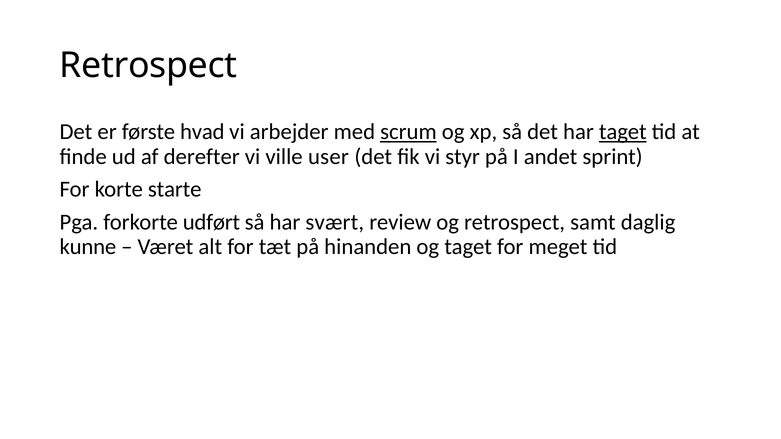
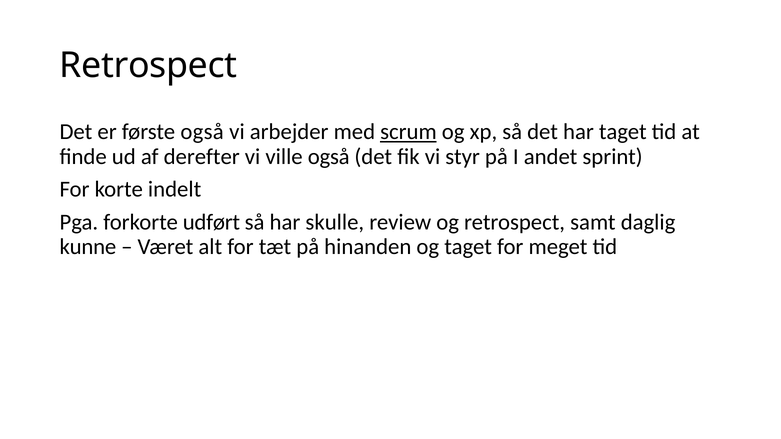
første hvad: hvad -> også
taget at (623, 132) underline: present -> none
ville user: user -> også
starte: starte -> indelt
svært: svært -> skulle
